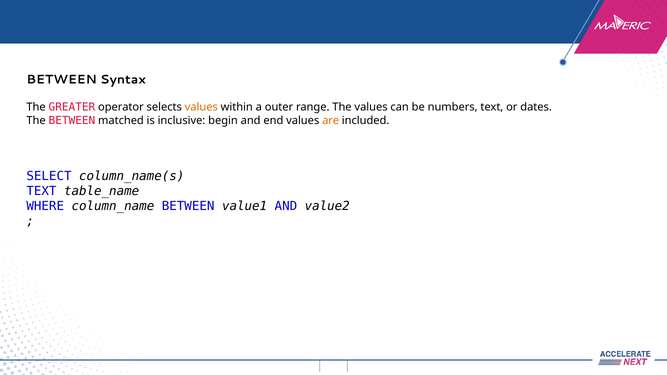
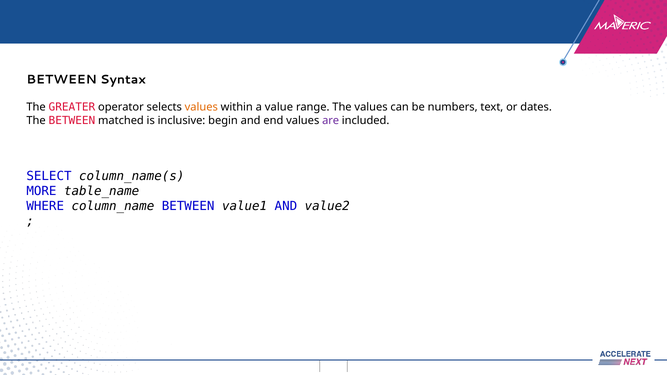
outer: outer -> value
are colour: orange -> purple
TEXT at (41, 191): TEXT -> MORE
